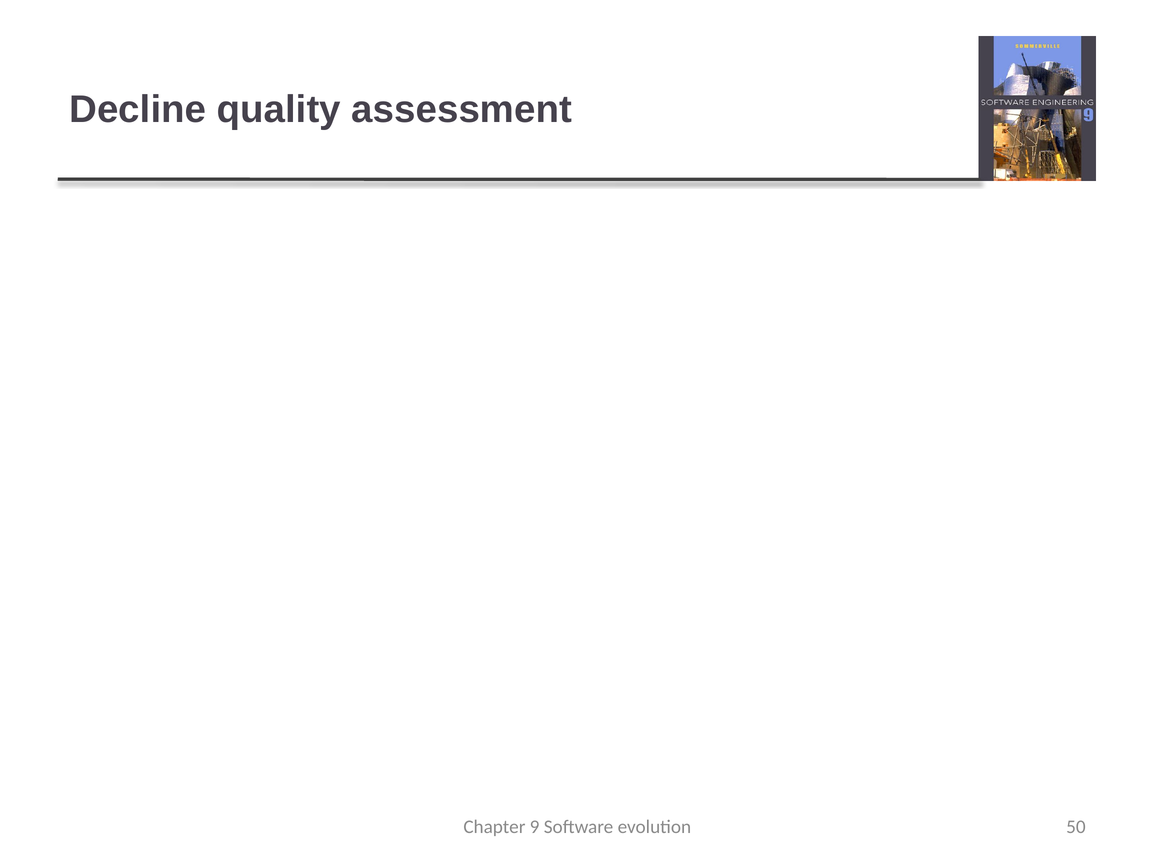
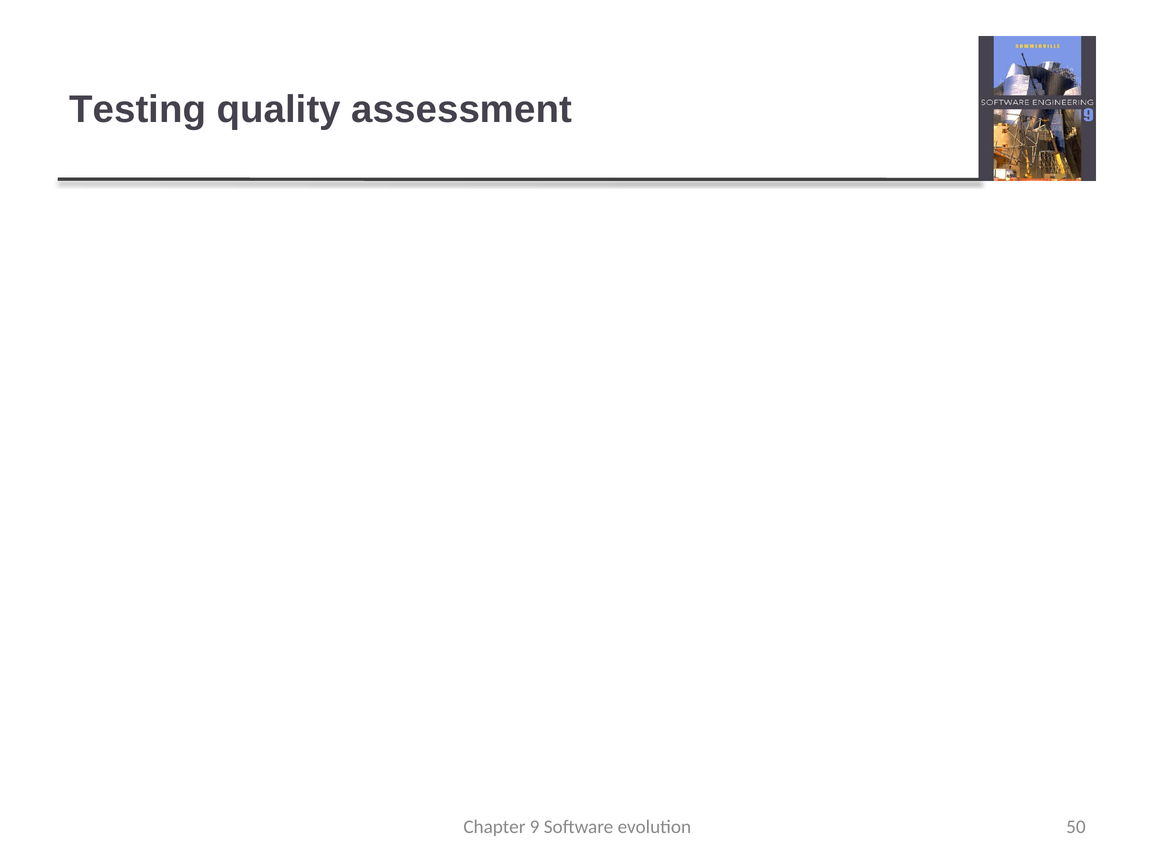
Decline: Decline -> Testing
